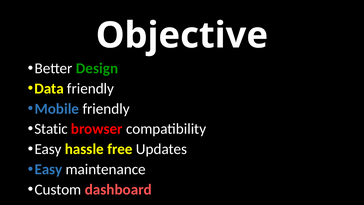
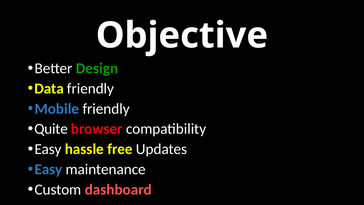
Static: Static -> Quite
